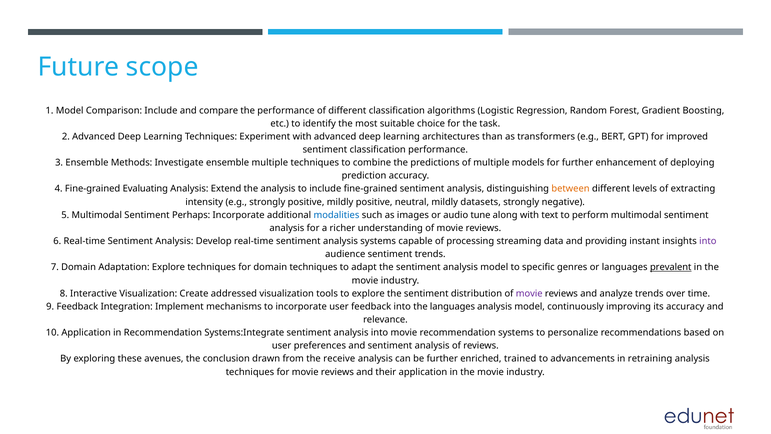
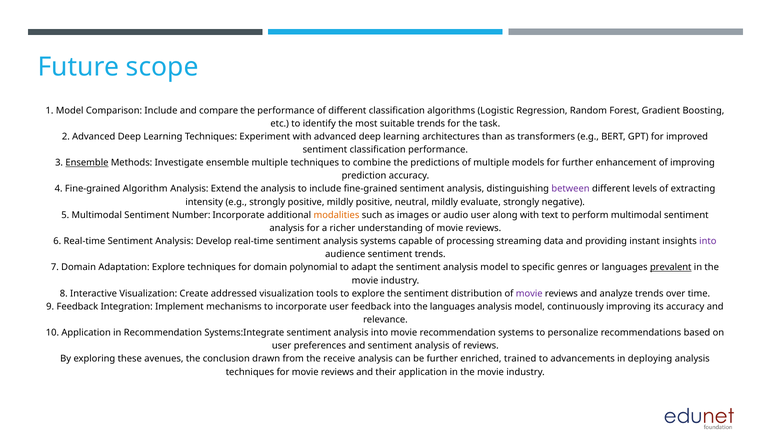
suitable choice: choice -> trends
Ensemble at (87, 163) underline: none -> present
of deploying: deploying -> improving
Evaluating: Evaluating -> Algorithm
between colour: orange -> purple
datasets: datasets -> evaluate
Perhaps: Perhaps -> Number
modalities colour: blue -> orange
audio tune: tune -> user
domain techniques: techniques -> polynomial
retraining: retraining -> deploying
